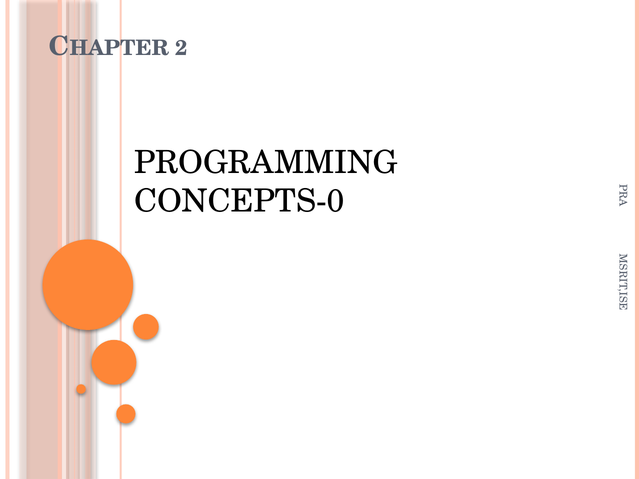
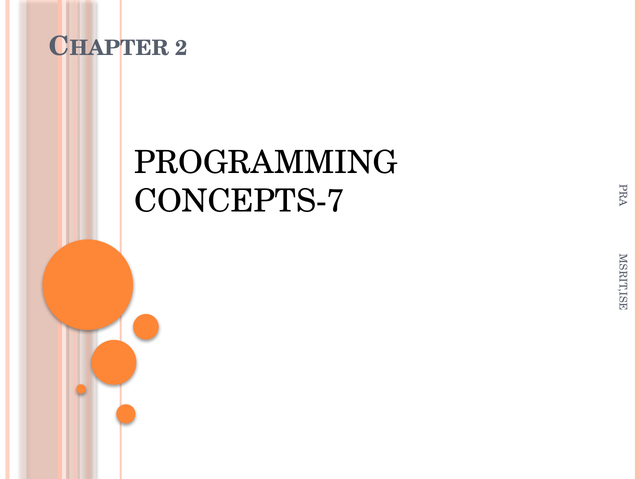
CONCEPTS-0: CONCEPTS-0 -> CONCEPTS-7
